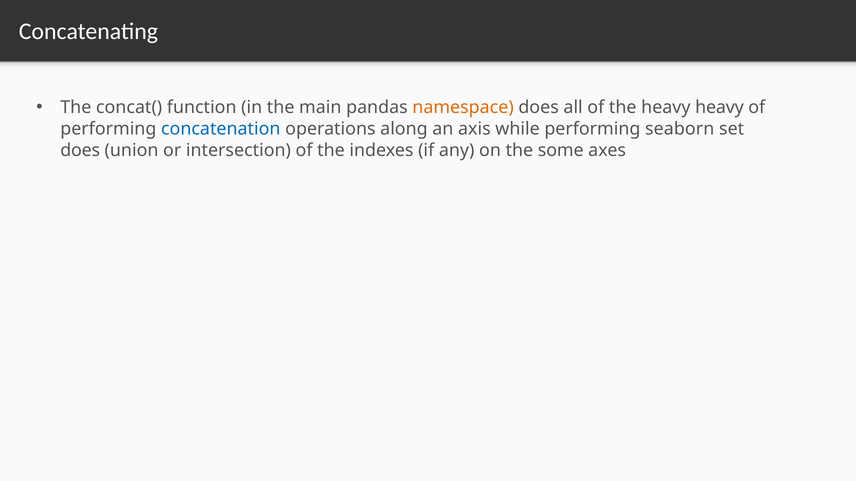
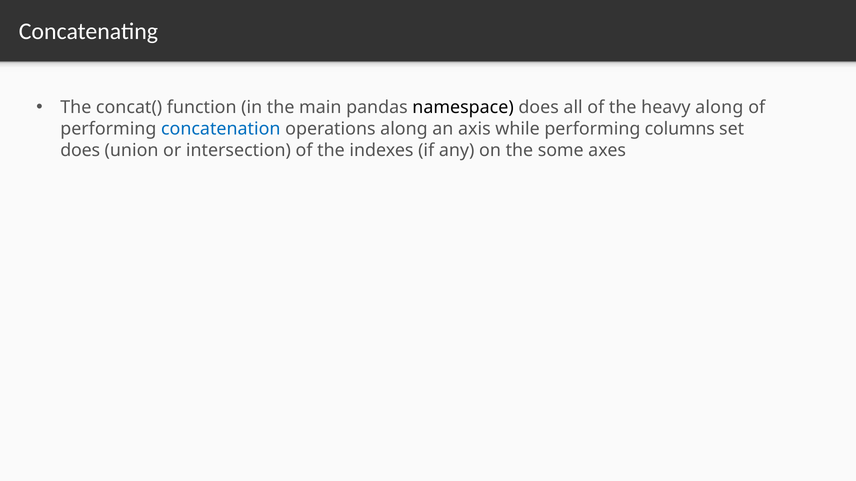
namespace colour: orange -> black
heavy heavy: heavy -> along
seaborn: seaborn -> columns
